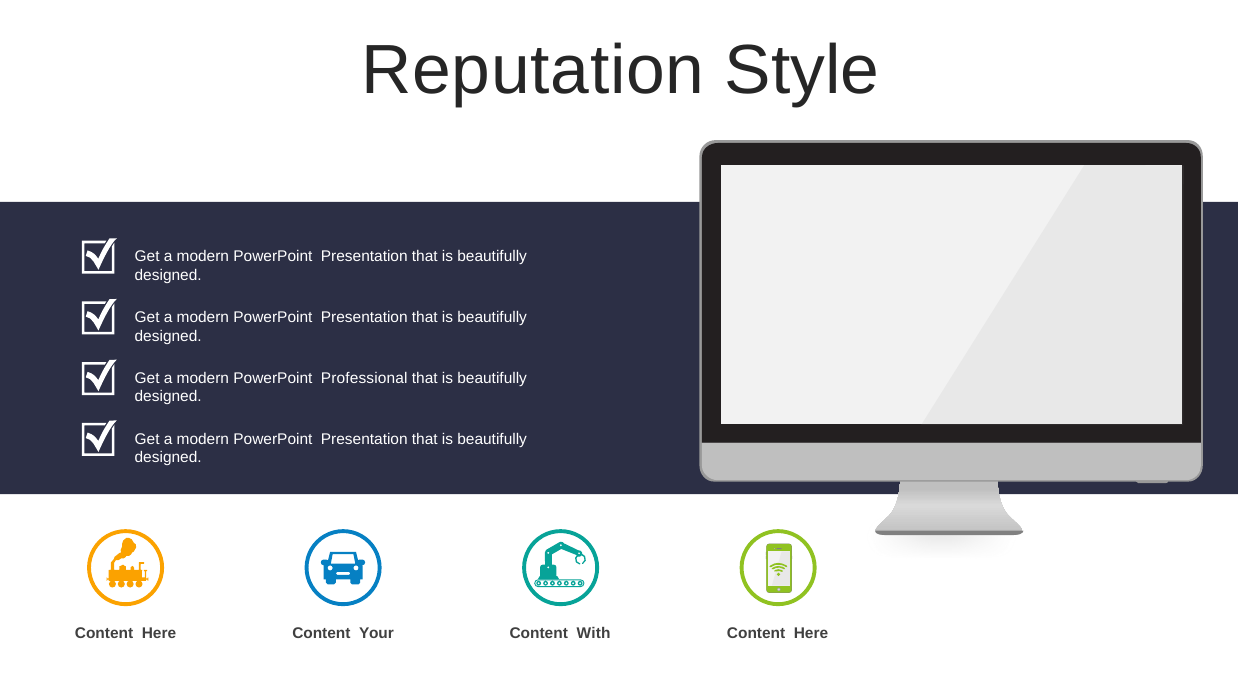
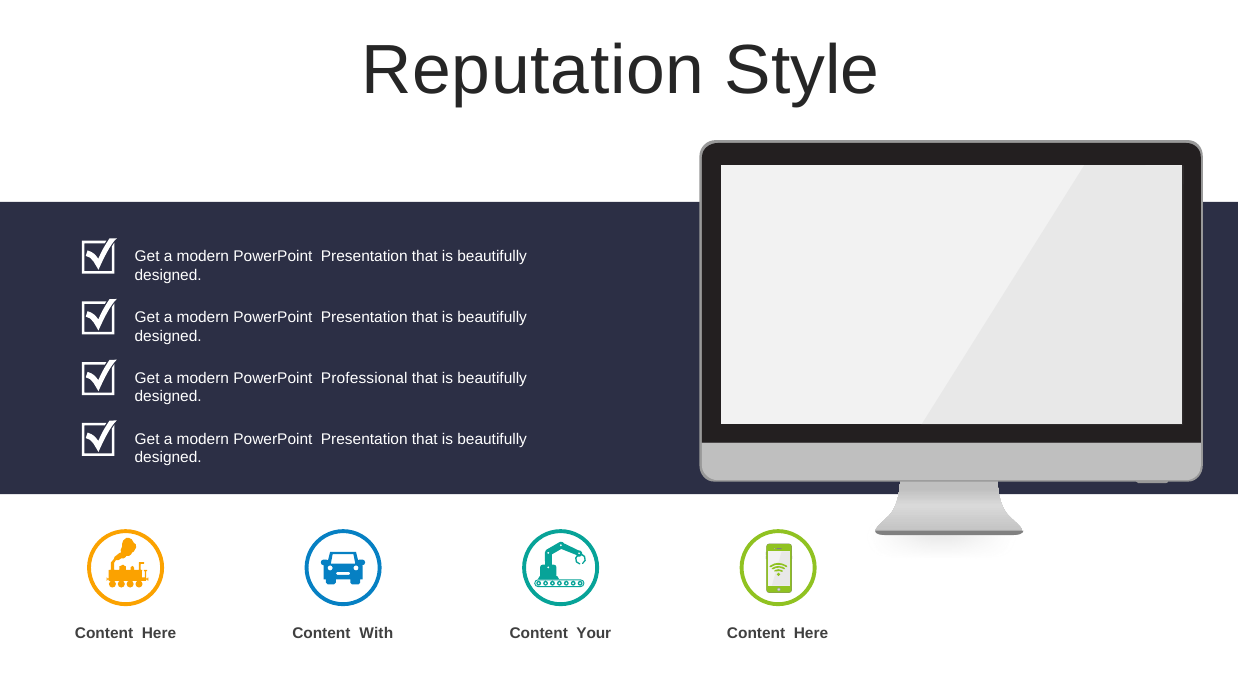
Your: Your -> With
With: With -> Your
